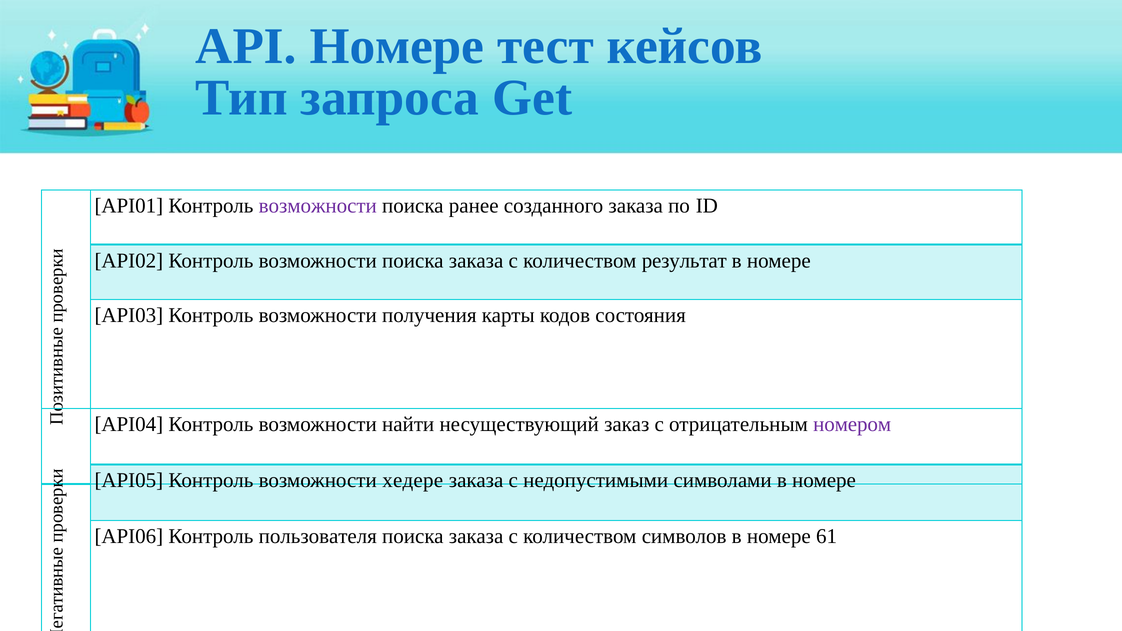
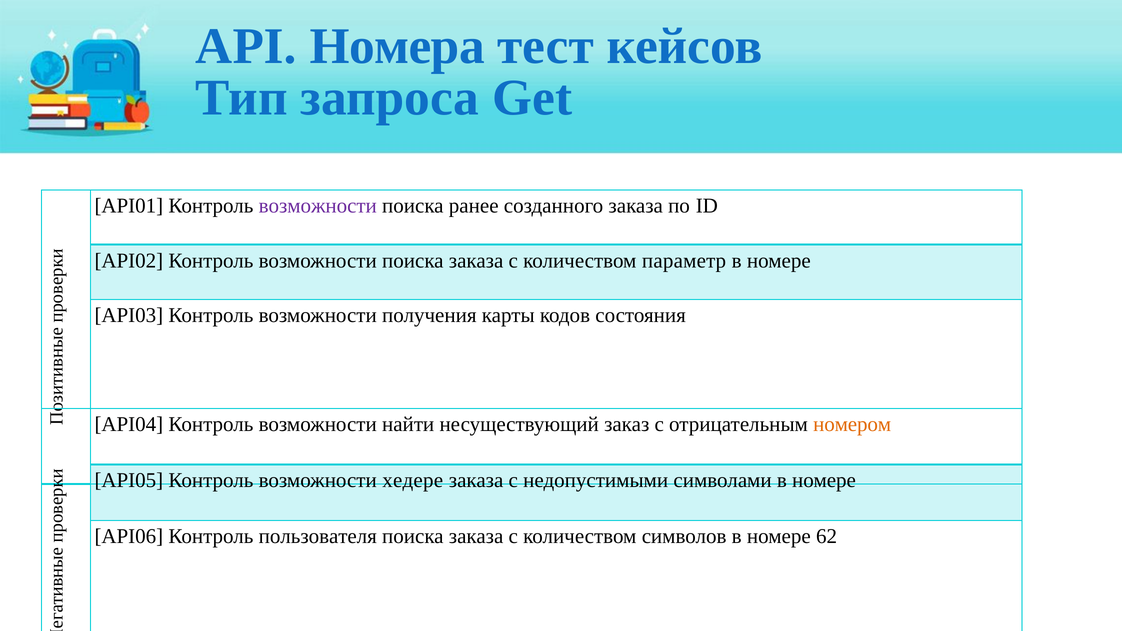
API Номере: Номере -> Номера
результат: результат -> параметр
номером colour: purple -> orange
61: 61 -> 62
